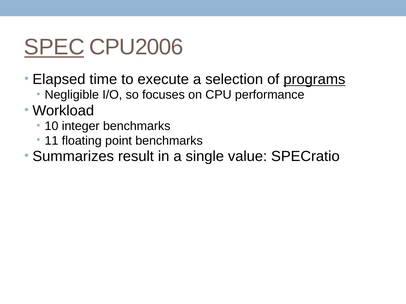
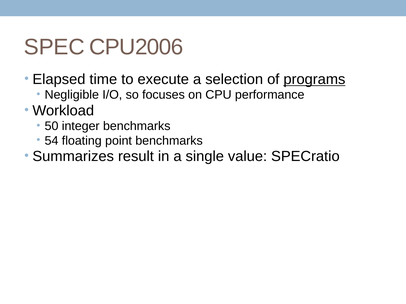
SPEC underline: present -> none
10: 10 -> 50
11: 11 -> 54
